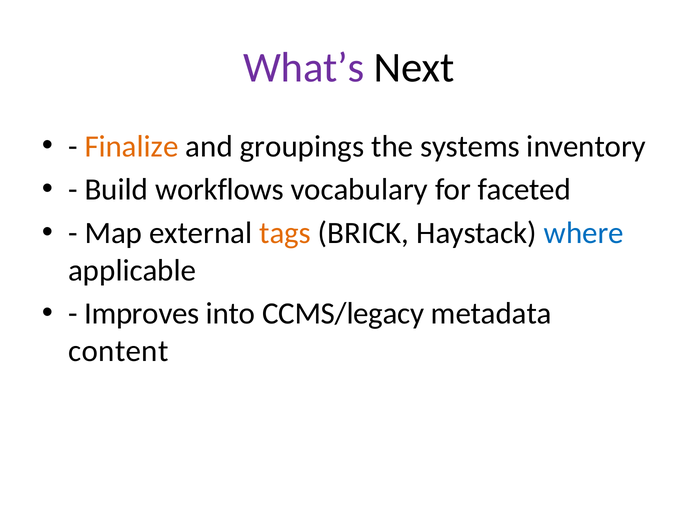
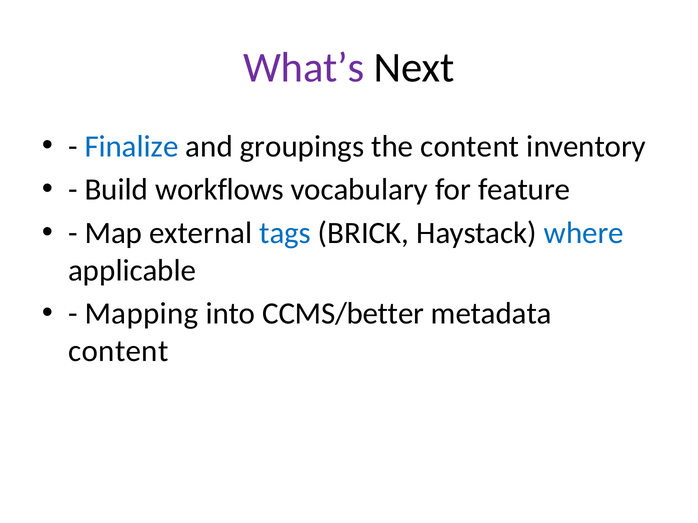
Finalize colour: orange -> blue
the systems: systems -> content
faceted: faceted -> feature
tags colour: orange -> blue
Improves: Improves -> Mapping
CCMS/legacy: CCMS/legacy -> CCMS/better
